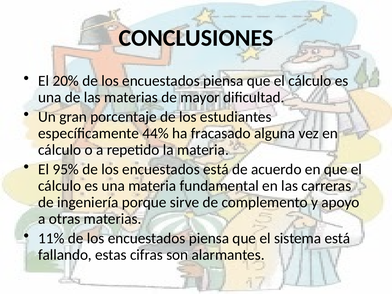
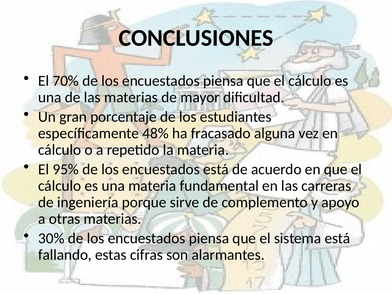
20%: 20% -> 70%
44%: 44% -> 48%
11%: 11% -> 30%
